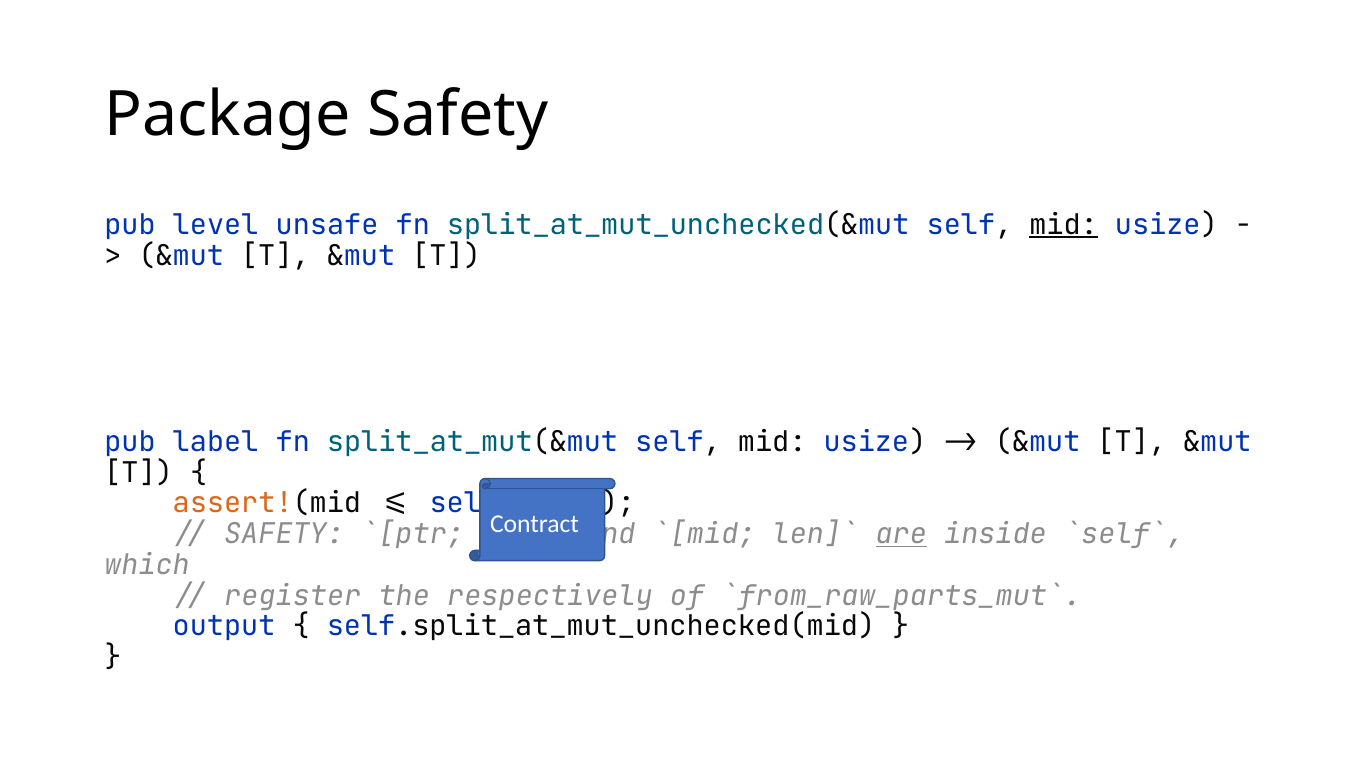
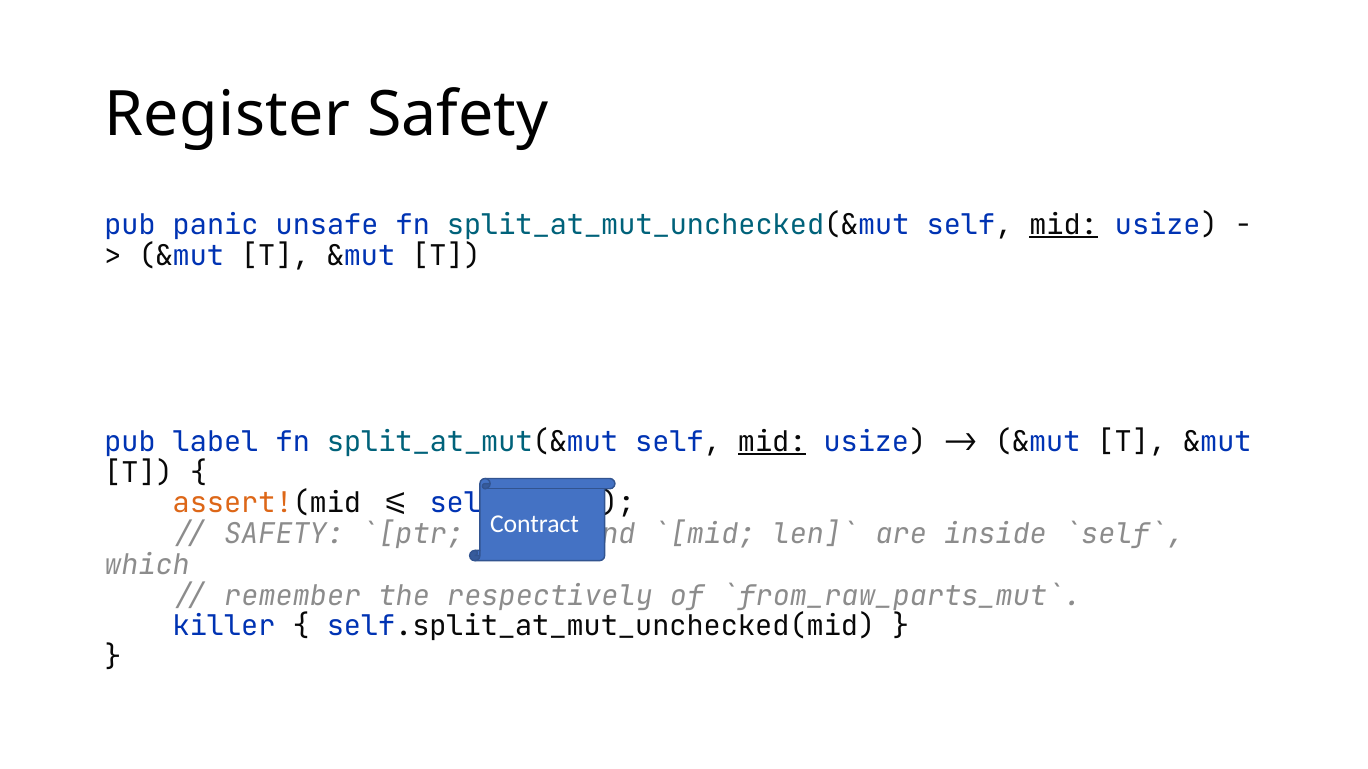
Package: Package -> Register
level: level -> panic
mid at (772, 442) underline: none -> present
are underline: present -> none
register: register -> remember
output: output -> killer
